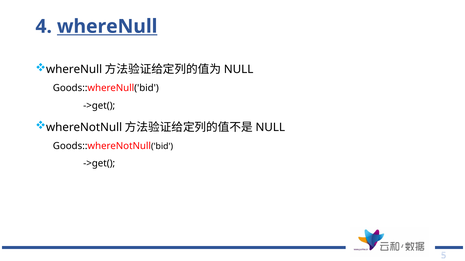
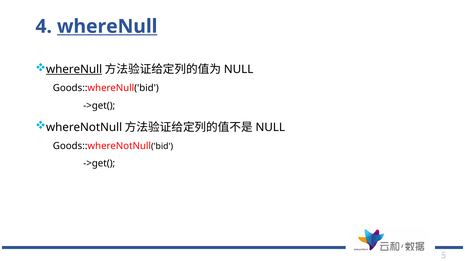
whereNull at (74, 70) underline: none -> present
